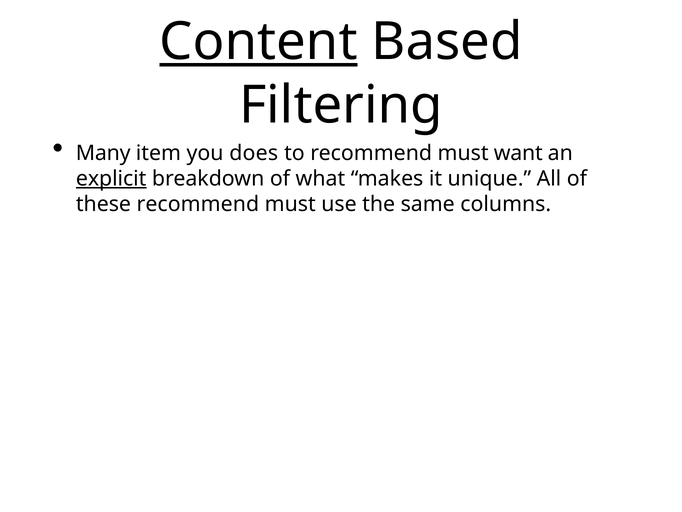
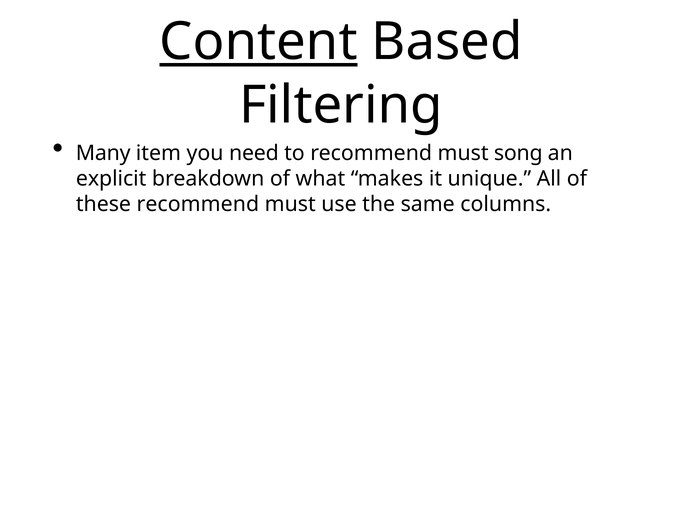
does: does -> need
want: want -> song
explicit underline: present -> none
